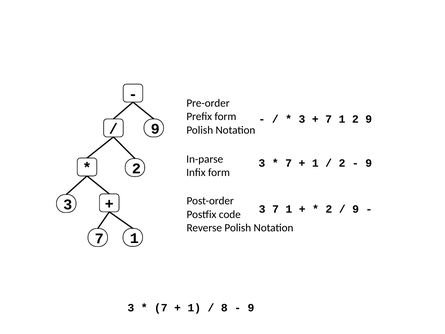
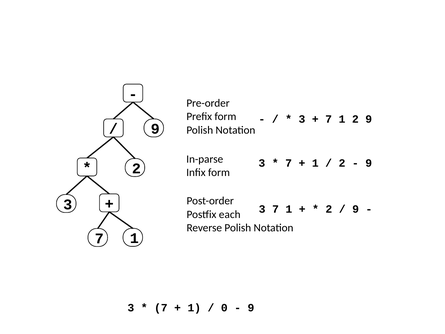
code: code -> each
8: 8 -> 0
